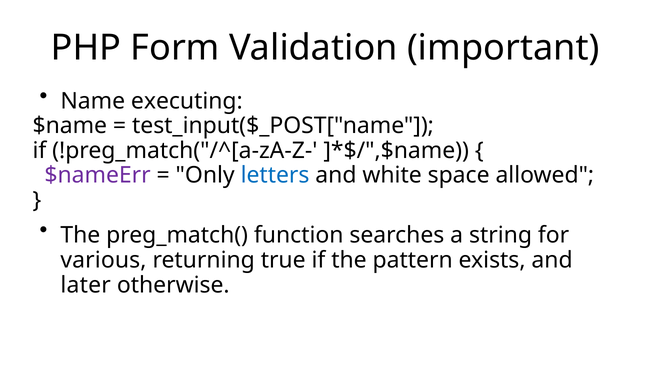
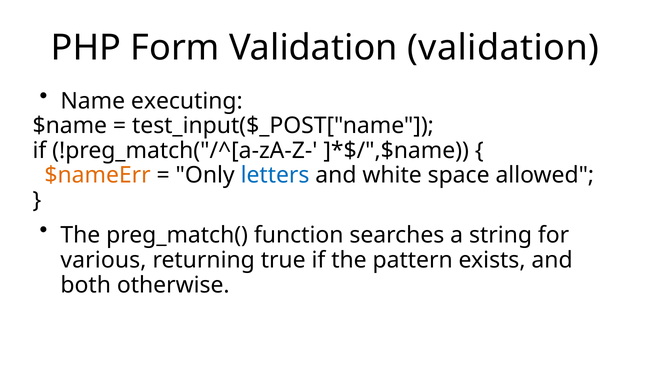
Validation important: important -> validation
$nameErr colour: purple -> orange
later: later -> both
